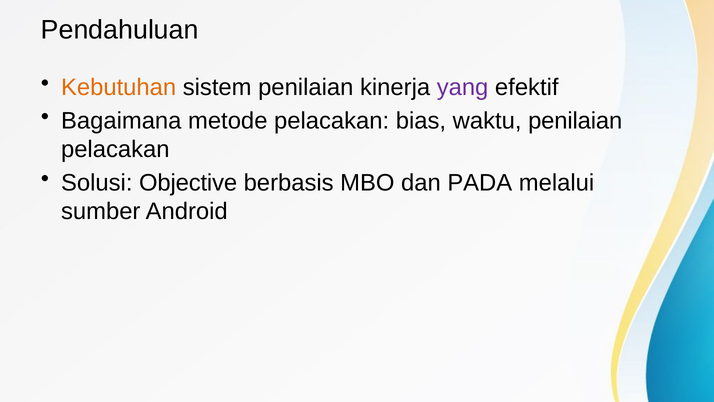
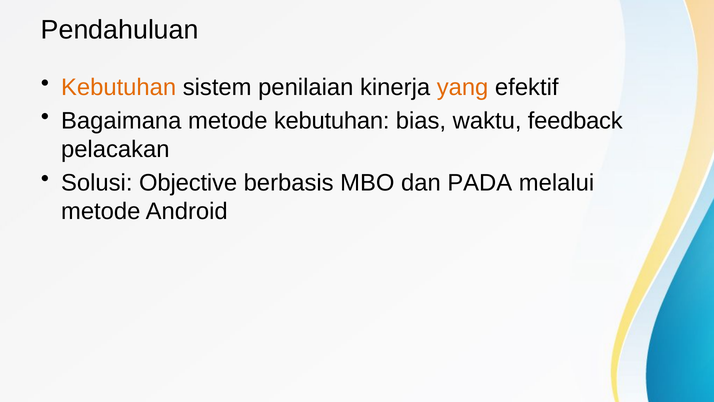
yang colour: purple -> orange
metode pelacakan: pelacakan -> kebutuhan
waktu penilaian: penilaian -> feedback
sumber at (101, 211): sumber -> metode
